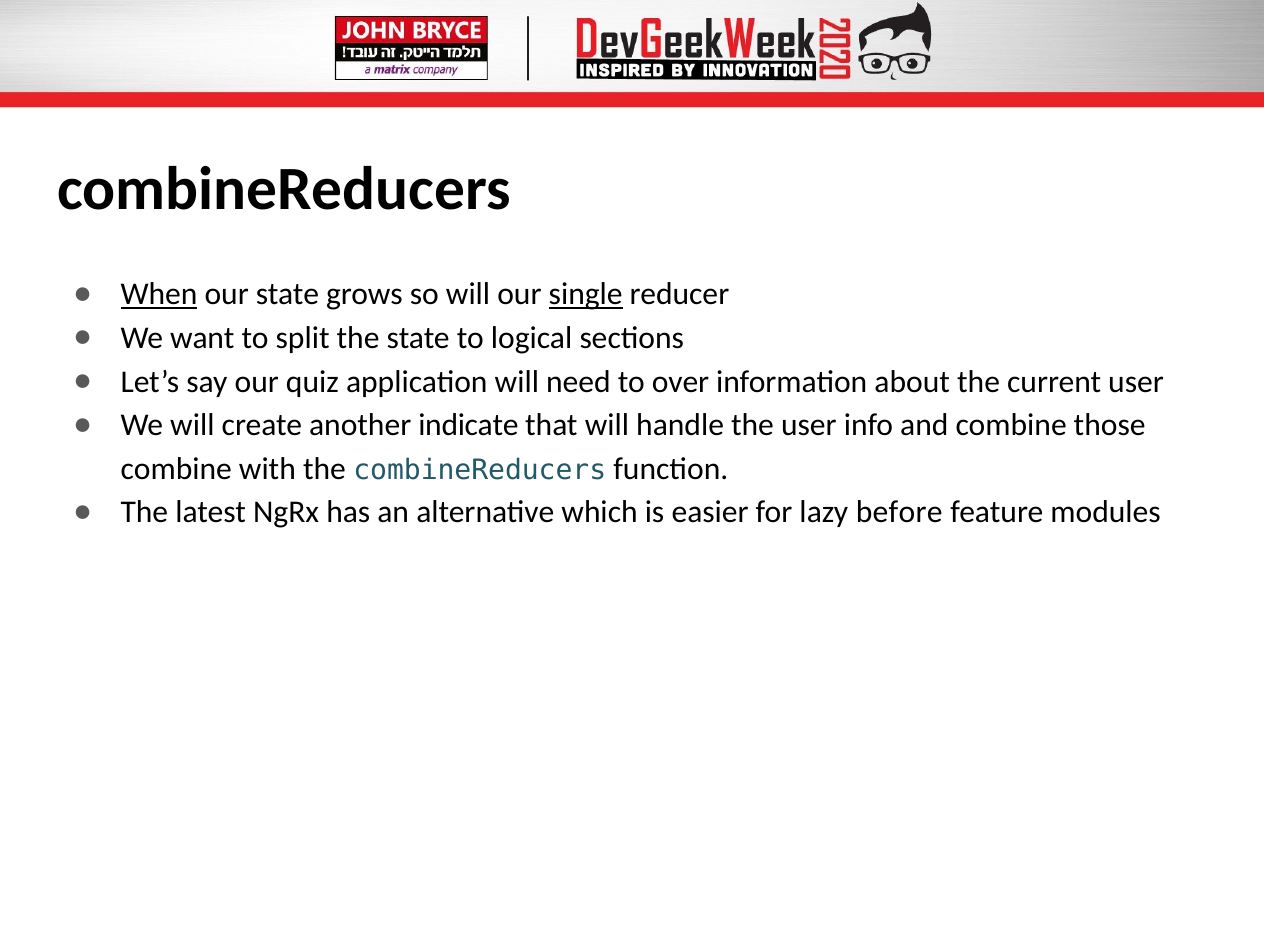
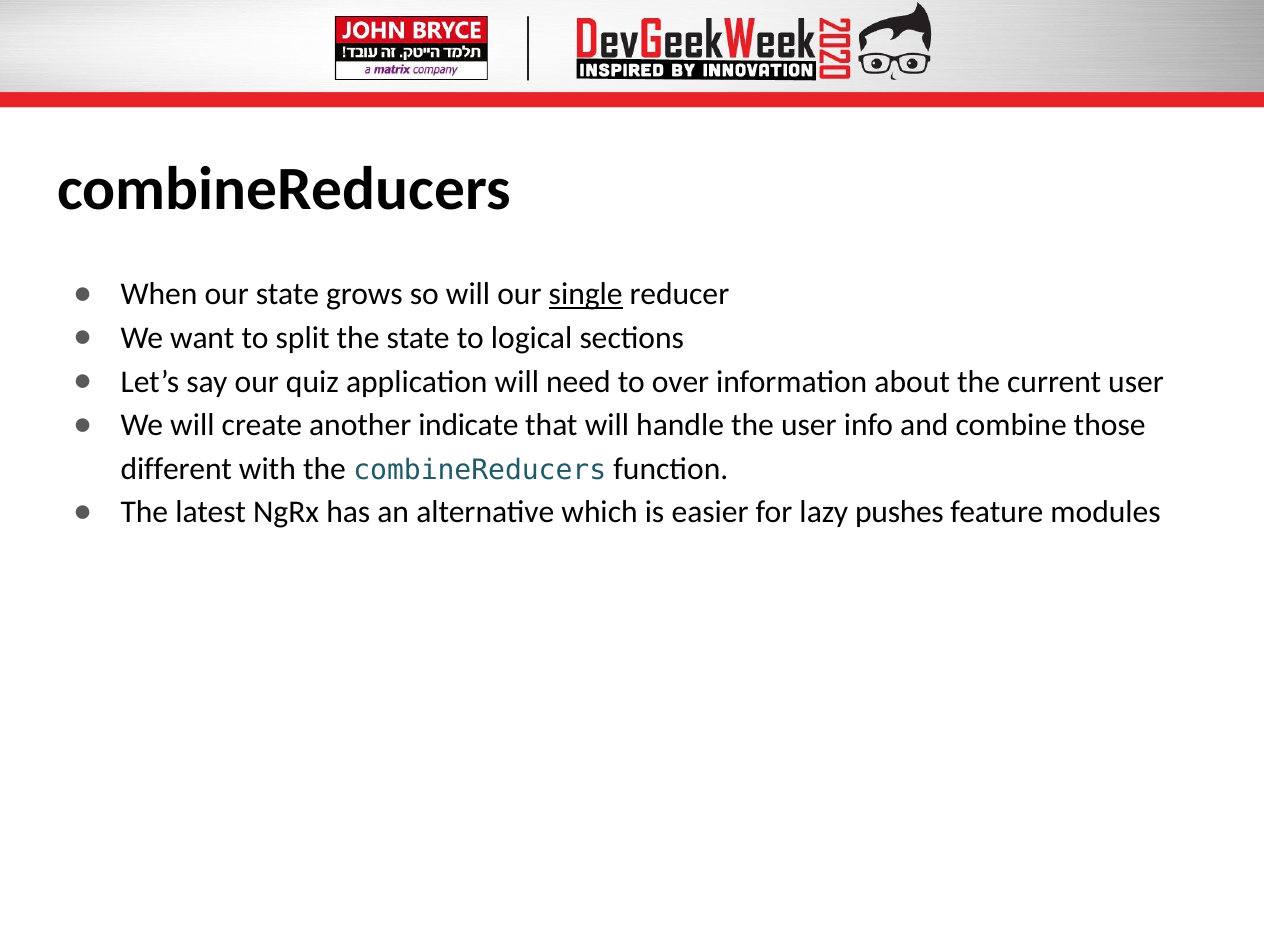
When underline: present -> none
combine at (176, 469): combine -> different
before: before -> pushes
